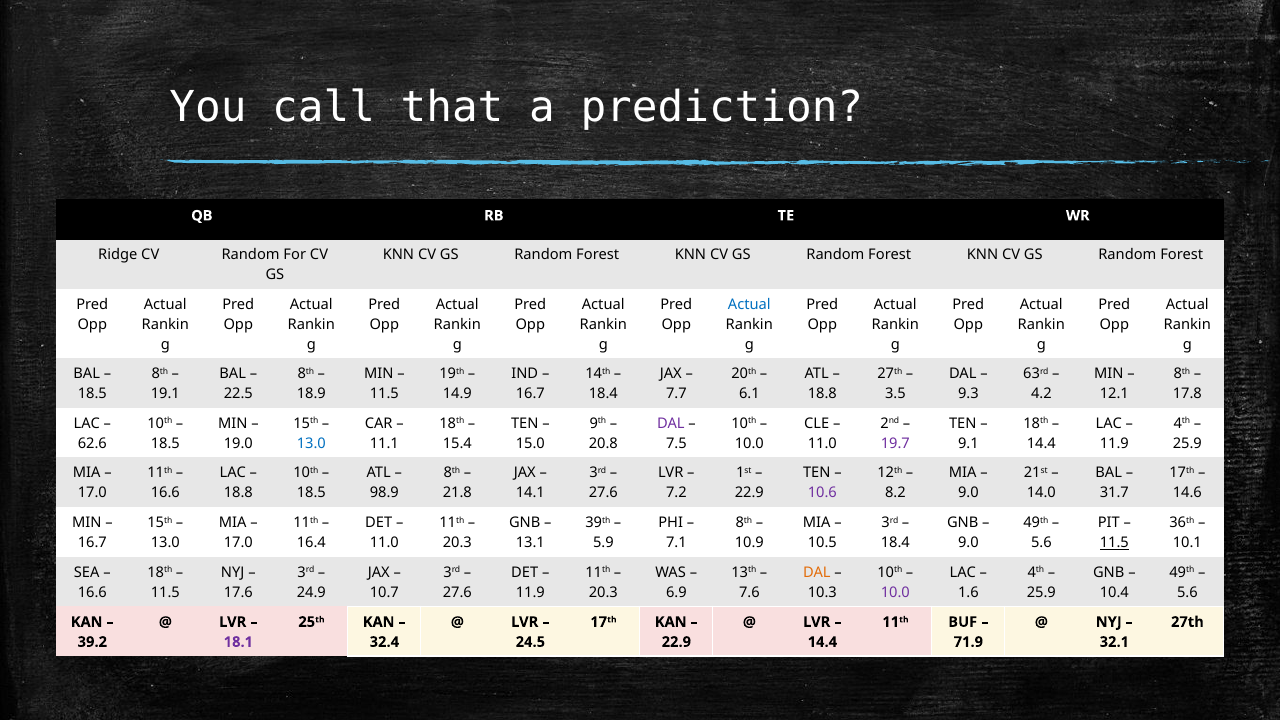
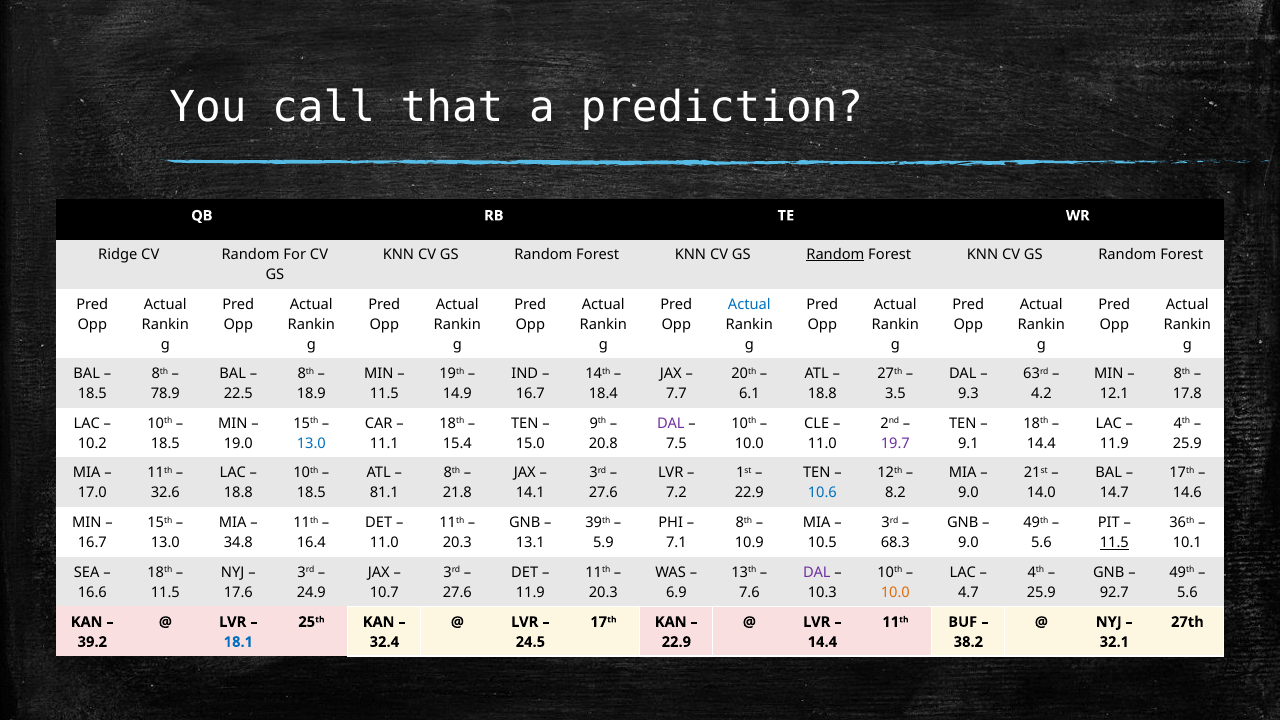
Random at (835, 255) underline: none -> present
19.1: 19.1 -> 78.9
62.6: 62.6 -> 10.2
16.6 at (165, 493): 16.6 -> 32.6
98.9: 98.9 -> 81.1
10.6 colour: purple -> blue
31.7: 31.7 -> 14.7
17.0 at (238, 543): 17.0 -> 34.8
18.4 at (895, 543): 18.4 -> 68.3
DAL at (817, 572) colour: orange -> purple
10.0 at (895, 592) colour: purple -> orange
1.6: 1.6 -> 4.7
10.4: 10.4 -> 92.7
18.1 colour: purple -> blue
71.9: 71.9 -> 38.2
